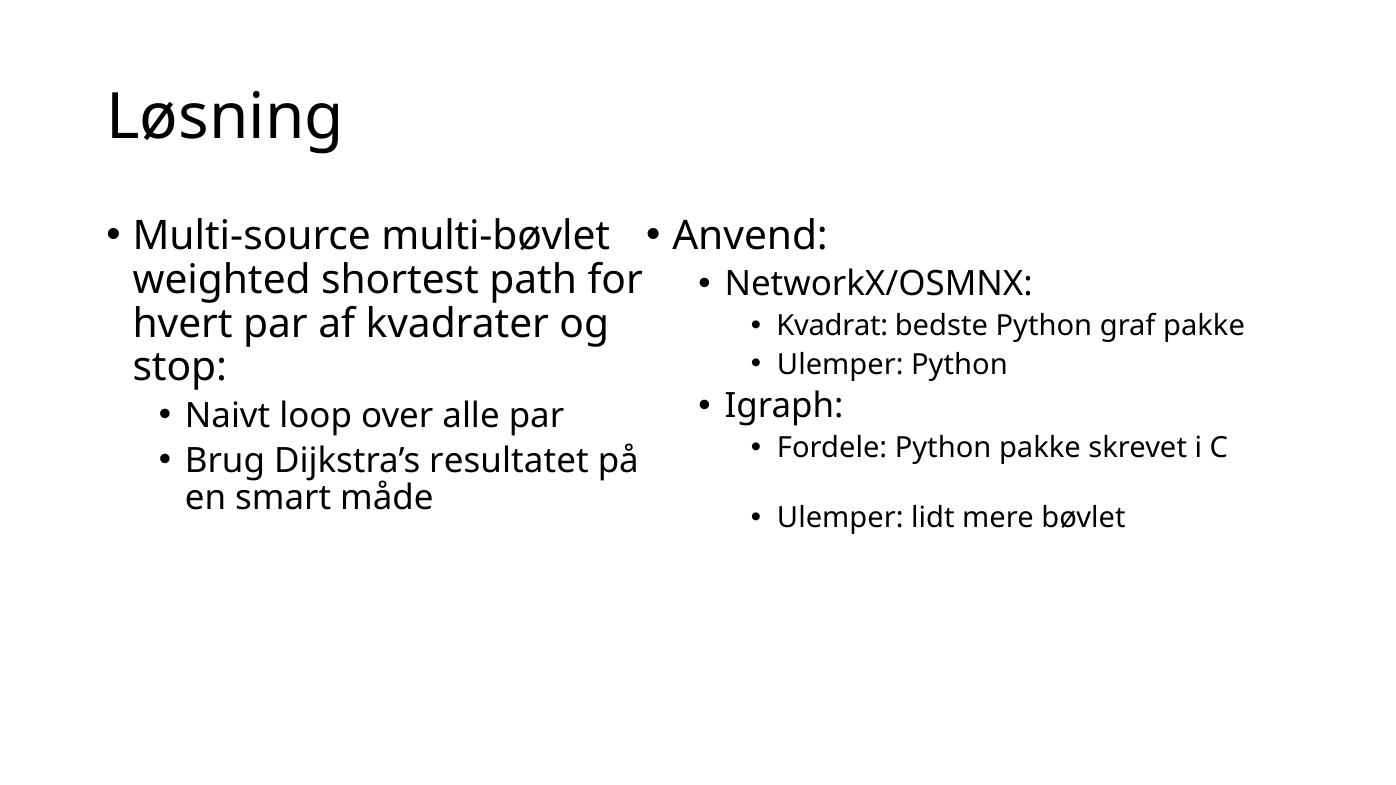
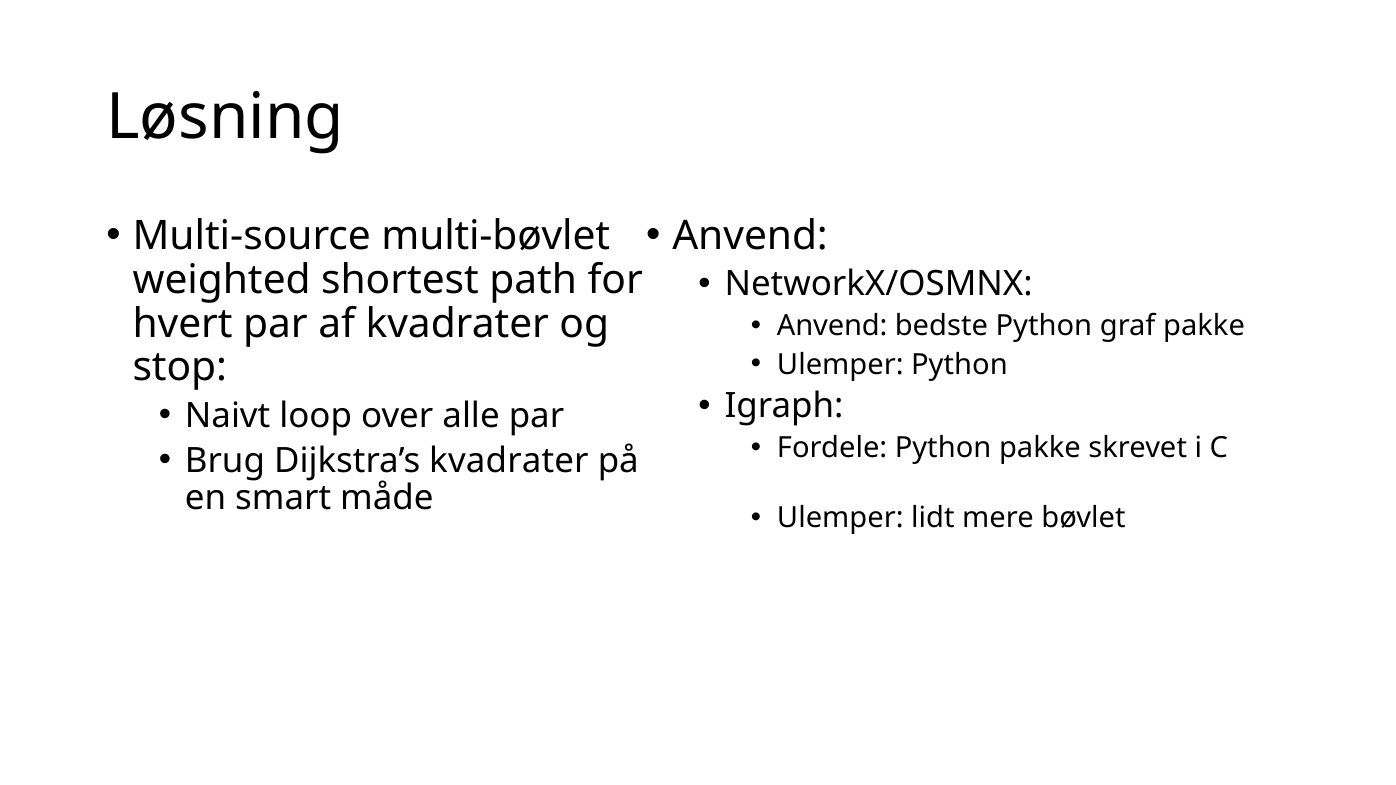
Kvadrat at (832, 326): Kvadrat -> Anvend
Dijkstra’s resultatet: resultatet -> kvadrater
